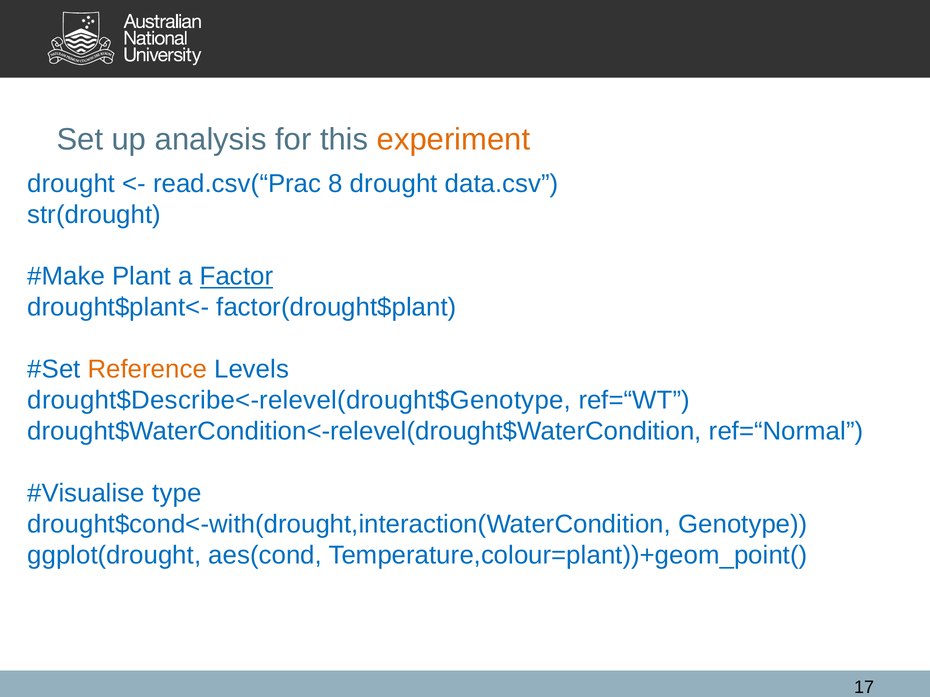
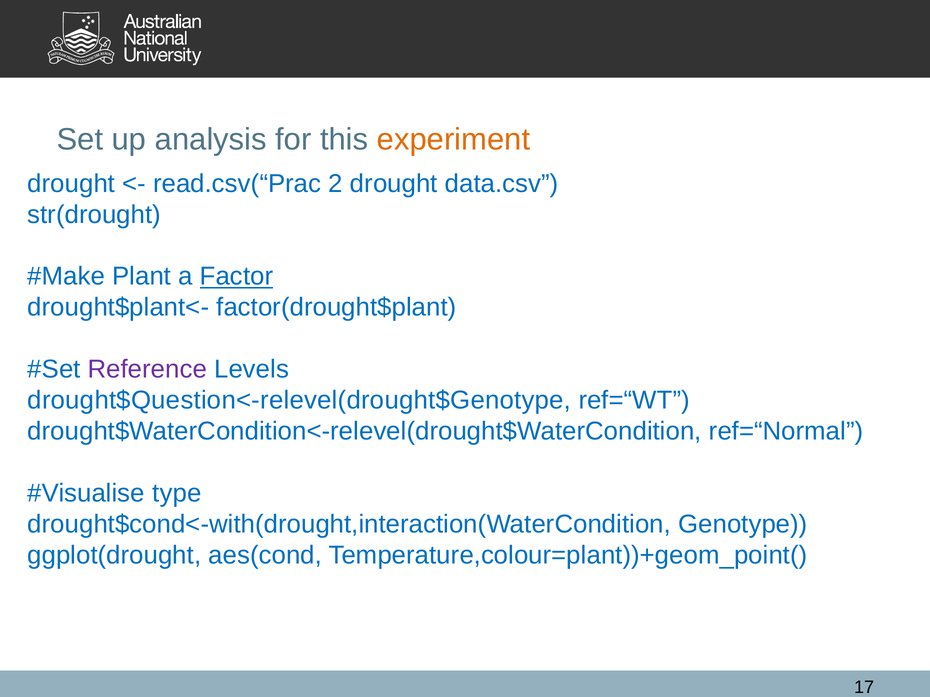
8: 8 -> 2
Reference colour: orange -> purple
drought$Describe<-relevel(drought$Genotype: drought$Describe<-relevel(drought$Genotype -> drought$Question<-relevel(drought$Genotype
